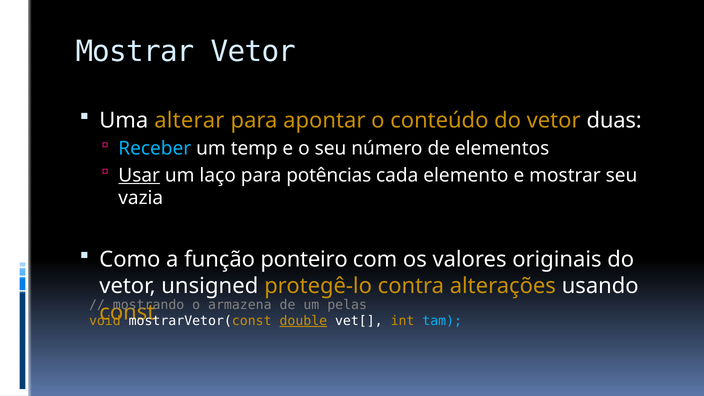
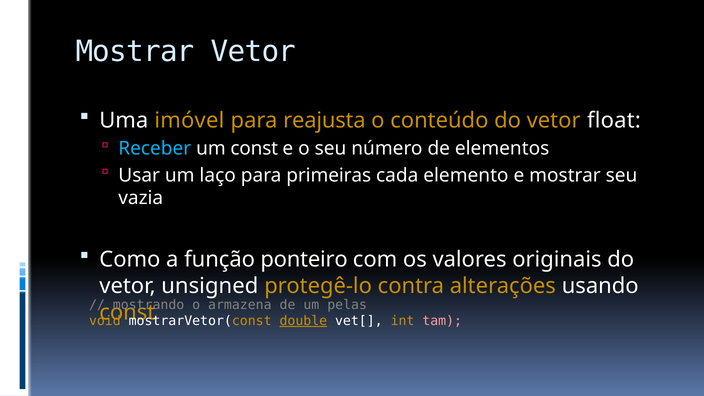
alterar: alterar -> imóvel
apontar: apontar -> reajusta
duas: duas -> float
um temp: temp -> const
Usar underline: present -> none
potências: potências -> primeiras
tam colour: light blue -> pink
